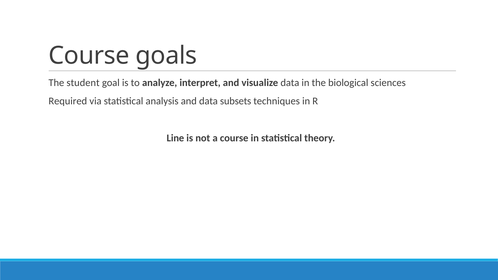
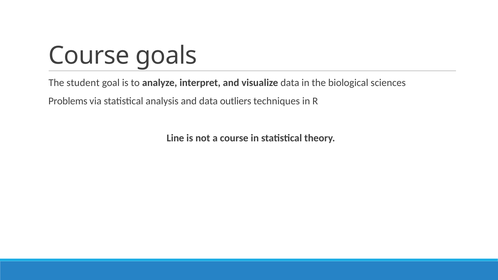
Required: Required -> Problems
subsets: subsets -> outliers
